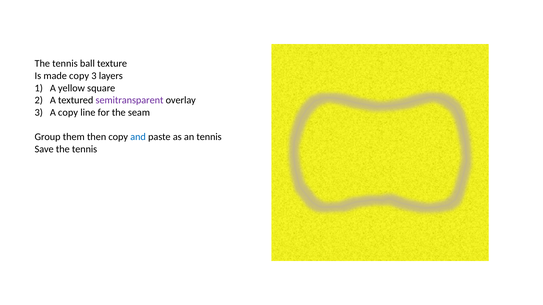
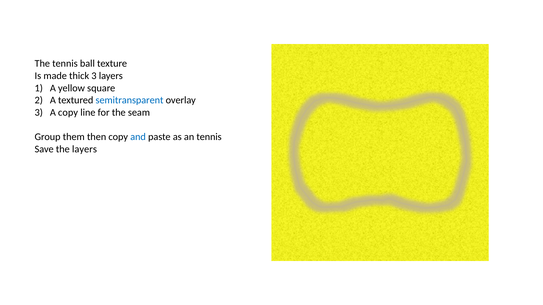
made copy: copy -> thick
semitransparent colour: purple -> blue
Save the tennis: tennis -> layers
